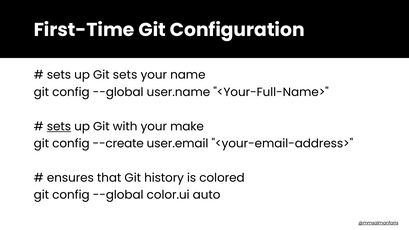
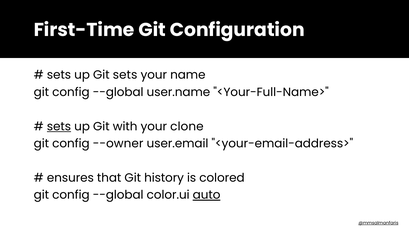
make: make -> clone
--create: --create -> --owner
auto underline: none -> present
